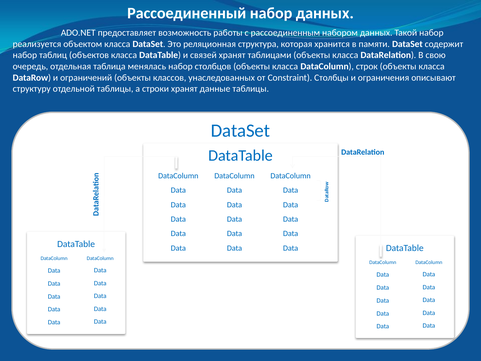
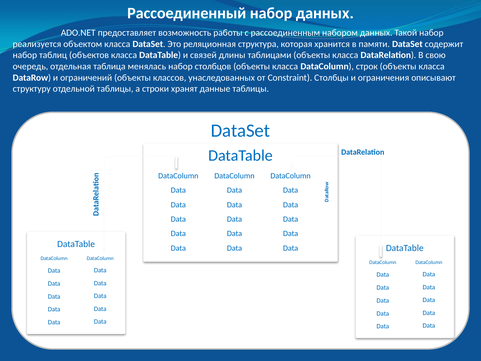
связей хранят: хранят -> длины
